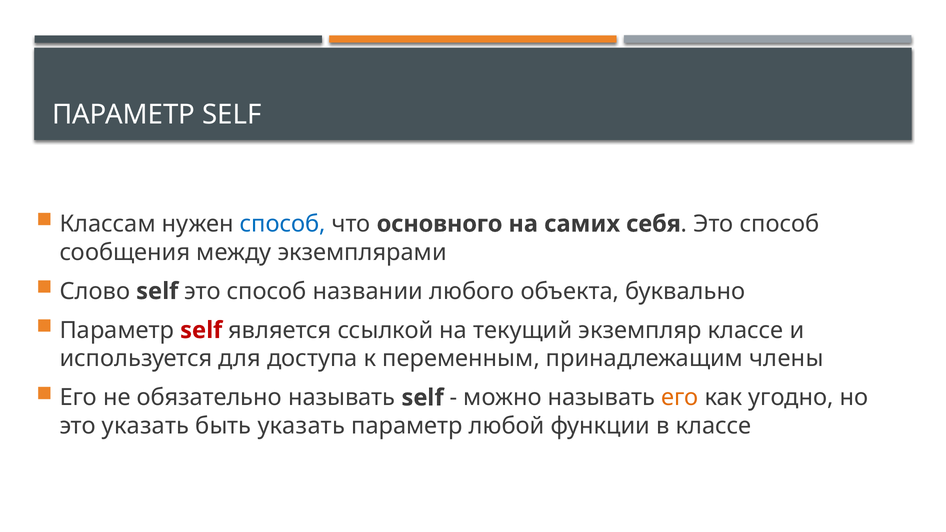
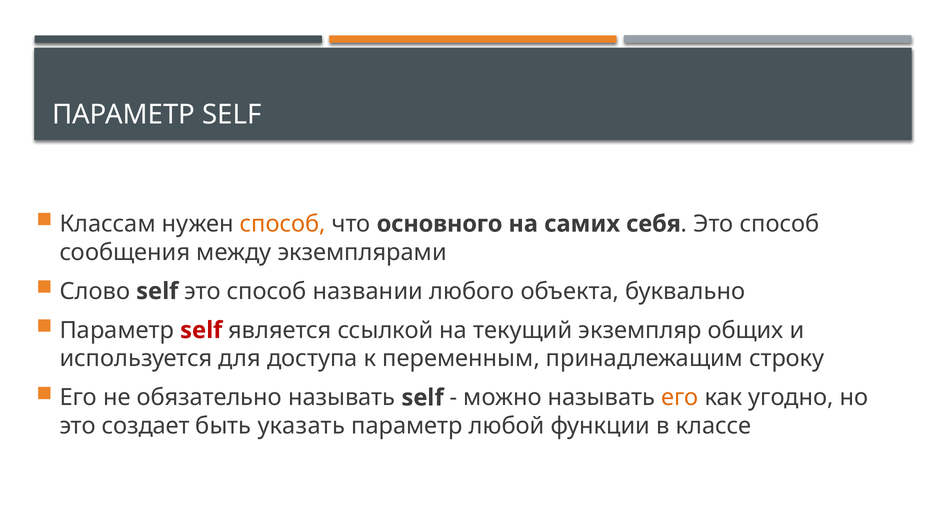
способ at (283, 224) colour: blue -> orange
экземпляр классе: классе -> общих
члены: члены -> строку
это указать: указать -> создает
